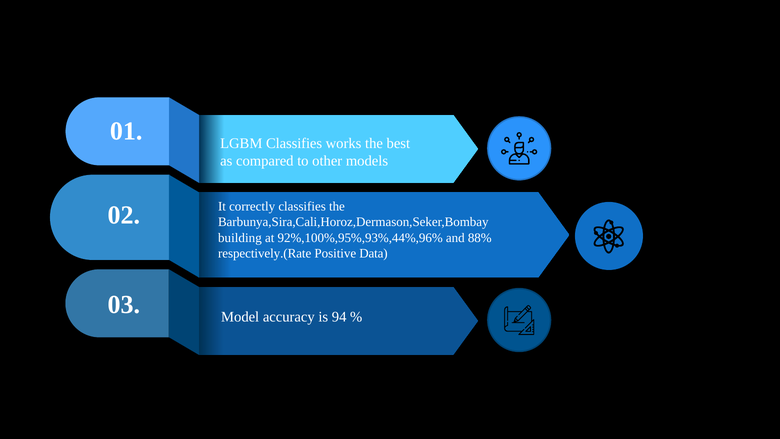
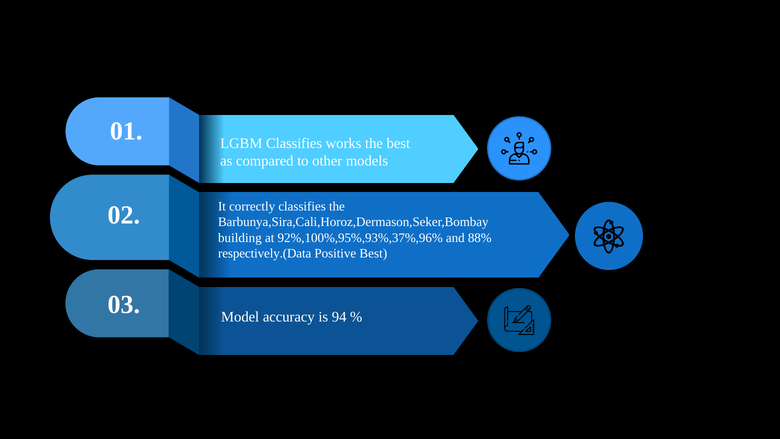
92%,100%,95%,93%,44%,96%: 92%,100%,95%,93%,44%,96% -> 92%,100%,95%,93%,37%,96%
respectively.(Rate: respectively.(Rate -> respectively.(Data
Positive Data: Data -> Best
